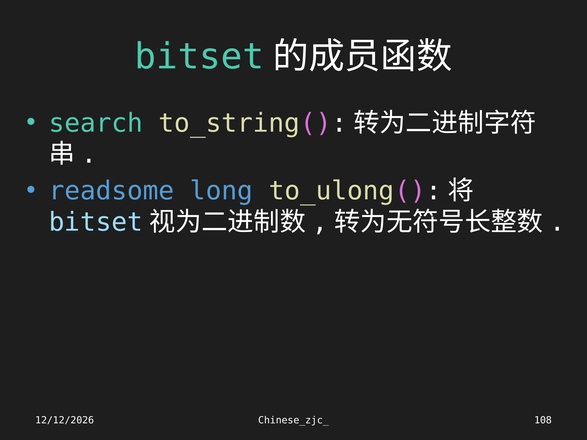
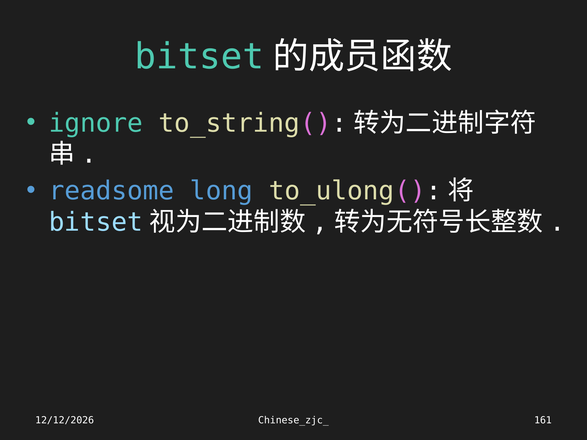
search: search -> ignore
108: 108 -> 161
